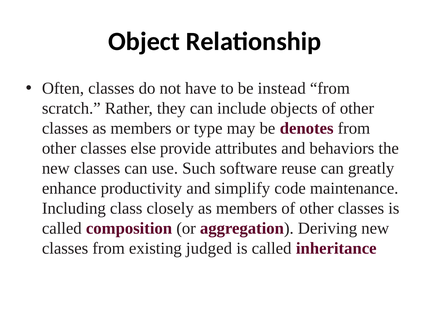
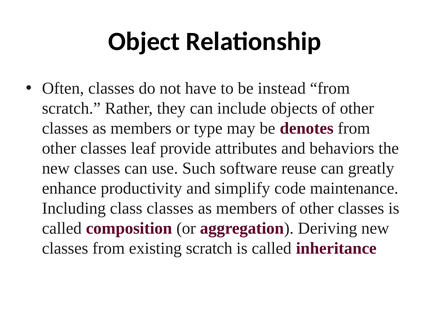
else: else -> leaf
class closely: closely -> classes
existing judged: judged -> scratch
